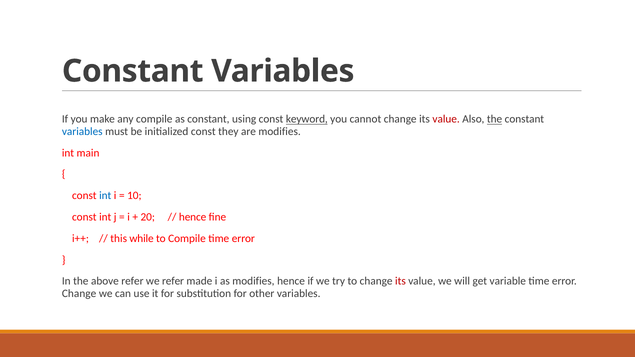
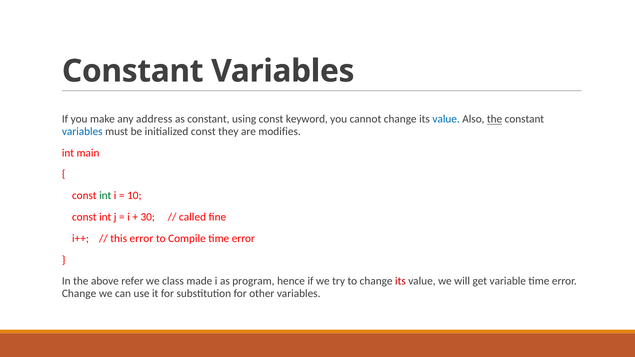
any compile: compile -> address
keyword underline: present -> none
value at (446, 119) colour: red -> blue
int at (105, 196) colour: blue -> green
20: 20 -> 30
hence at (193, 217): hence -> called
this while: while -> error
we refer: refer -> class
as modifies: modifies -> program
